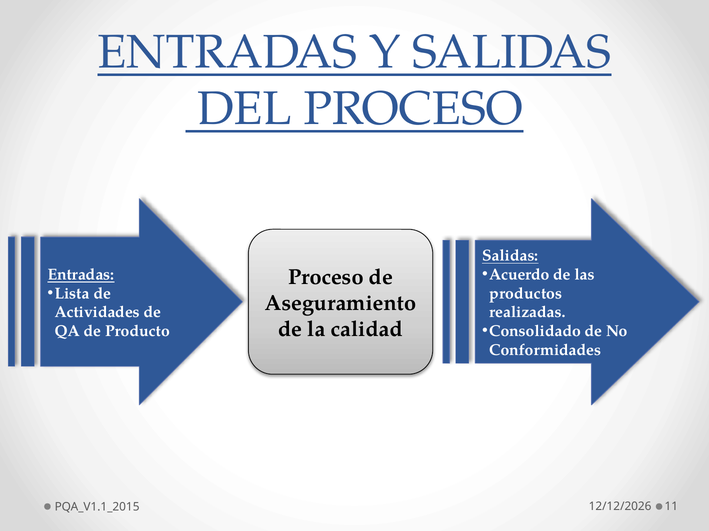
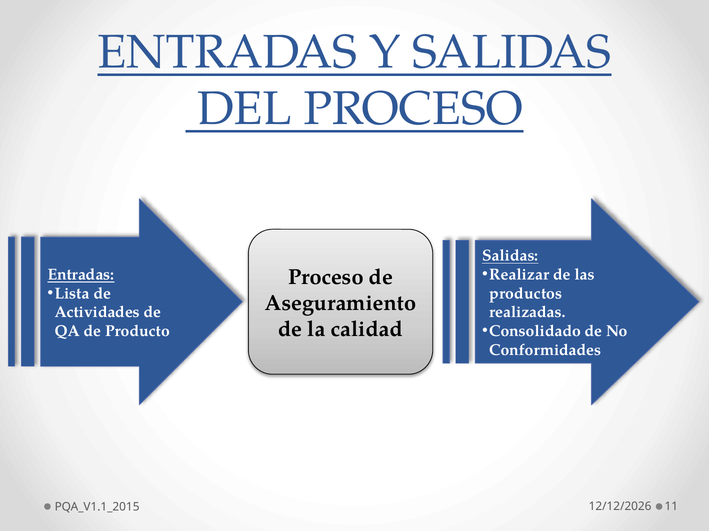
Acuerdo: Acuerdo -> Realizar
